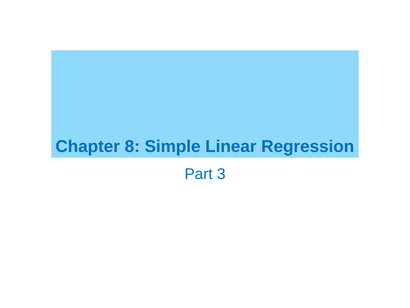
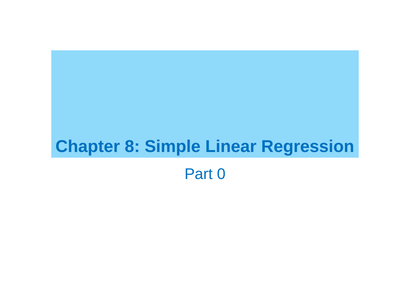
3: 3 -> 0
